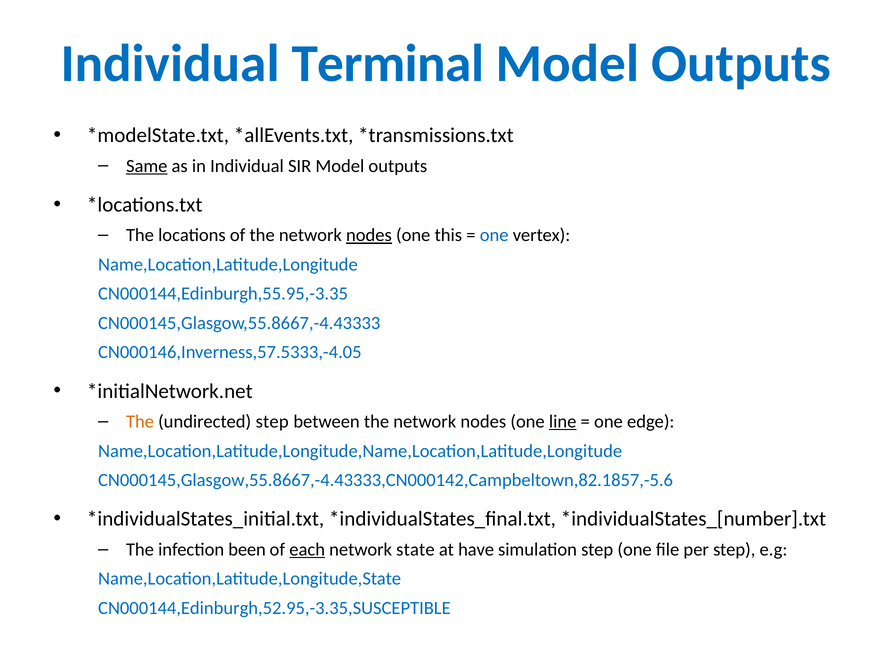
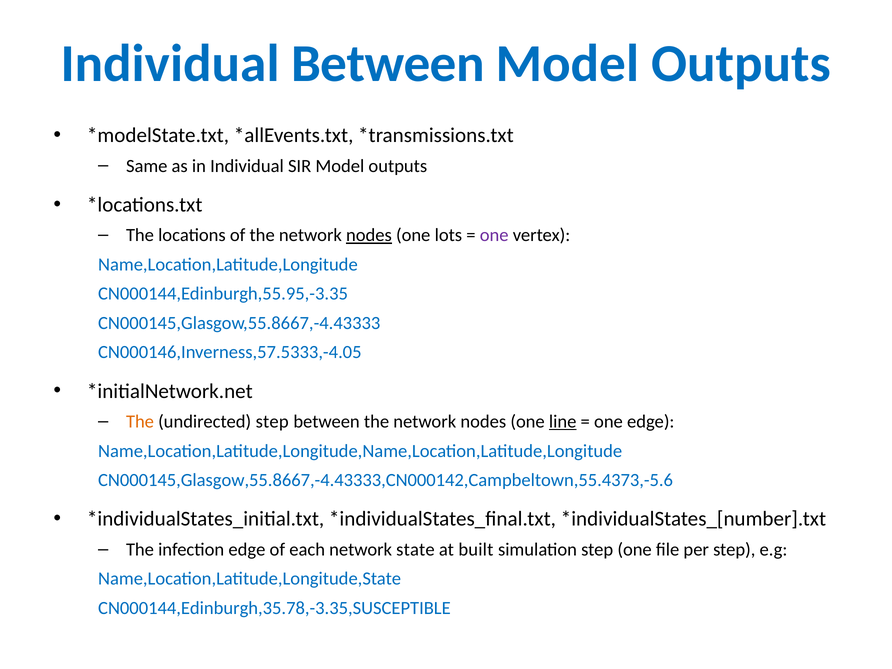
Individual Terminal: Terminal -> Between
Same underline: present -> none
this: this -> lots
one at (494, 235) colour: blue -> purple
CN000145,Glasgow,55.8667,-4.43333,CN000142,Campbeltown,82.1857,-5.6: CN000145,Glasgow,55.8667,-4.43333,CN000142,Campbeltown,82.1857,-5.6 -> CN000145,Glasgow,55.8667,-4.43333,CN000142,Campbeltown,55.4373,-5.6
infection been: been -> edge
each underline: present -> none
have: have -> built
CN000144,Edinburgh,52.95,-3.35,SUSCEPTIBLE: CN000144,Edinburgh,52.95,-3.35,SUSCEPTIBLE -> CN000144,Edinburgh,35.78,-3.35,SUSCEPTIBLE
